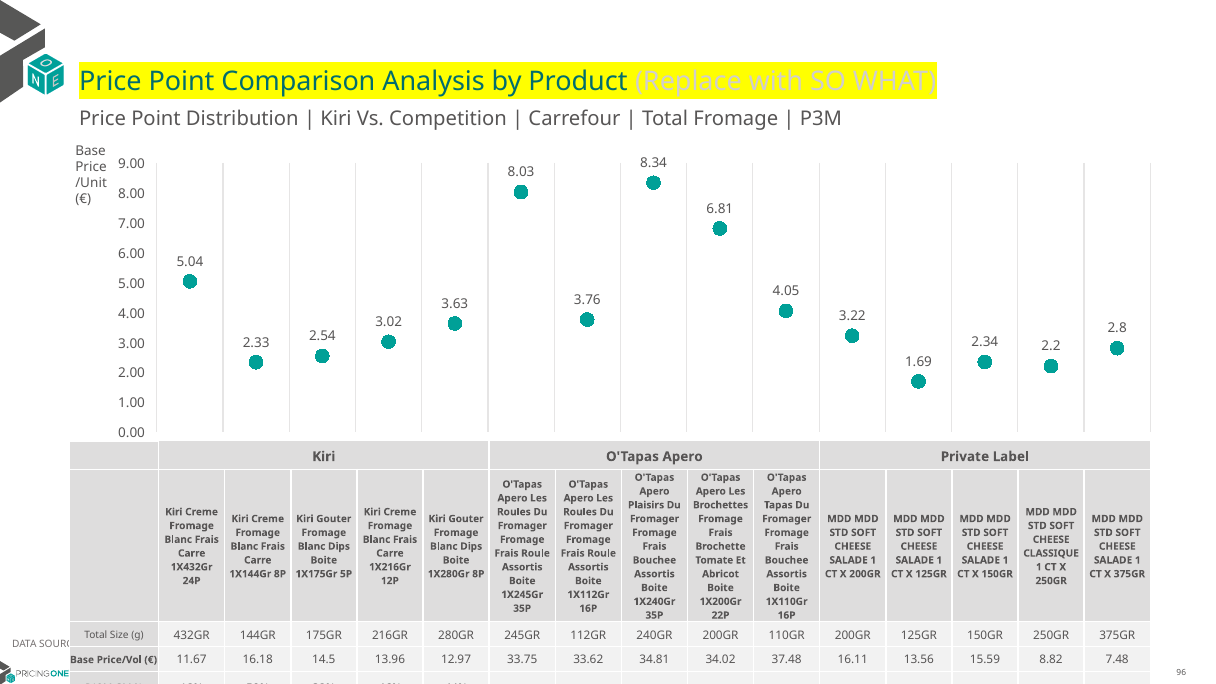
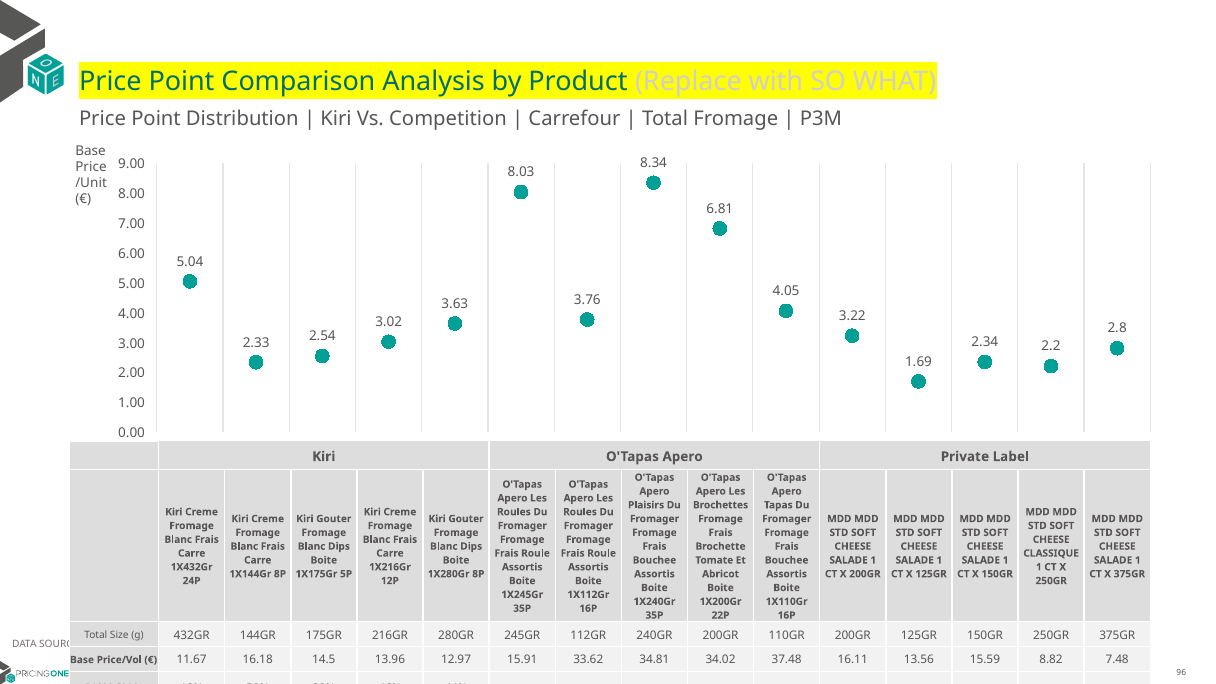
33.75: 33.75 -> 15.91
